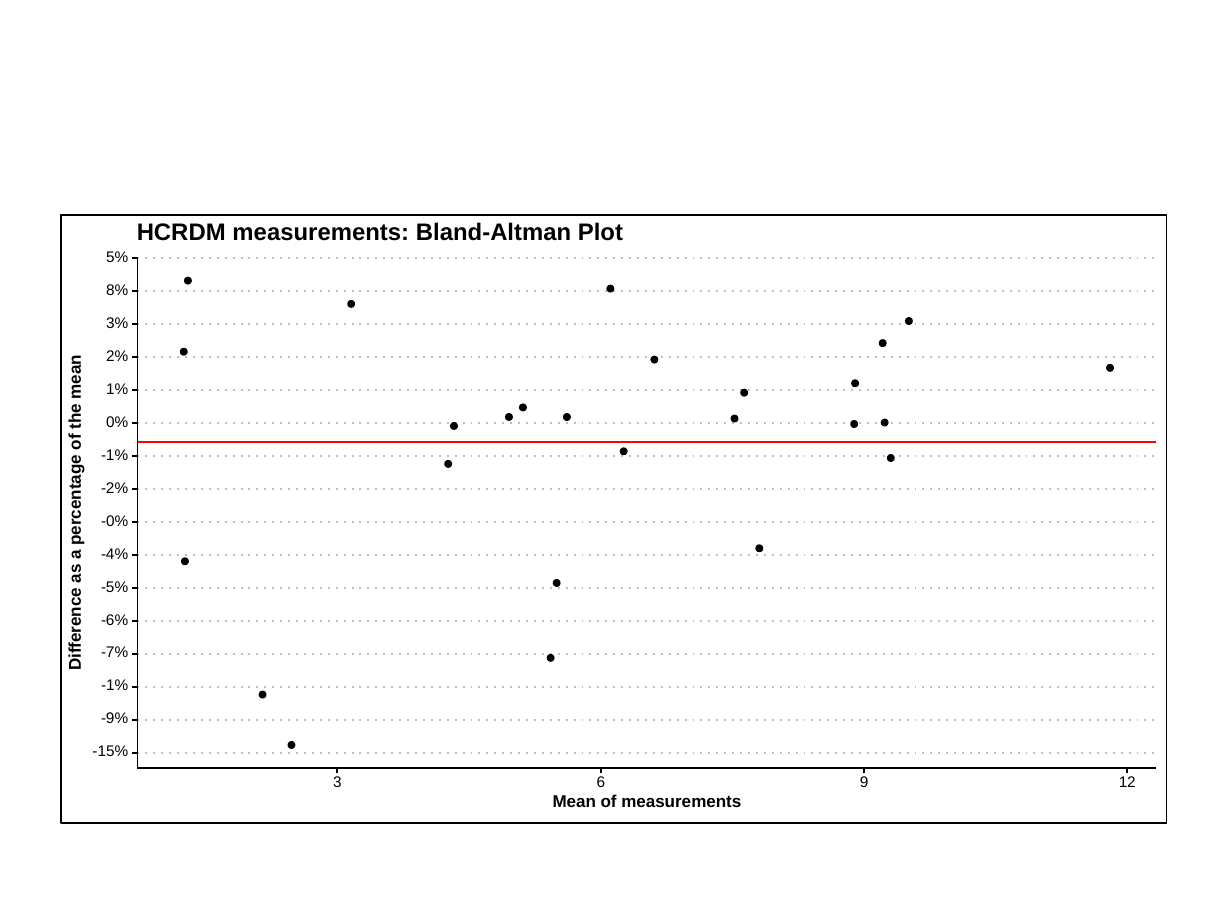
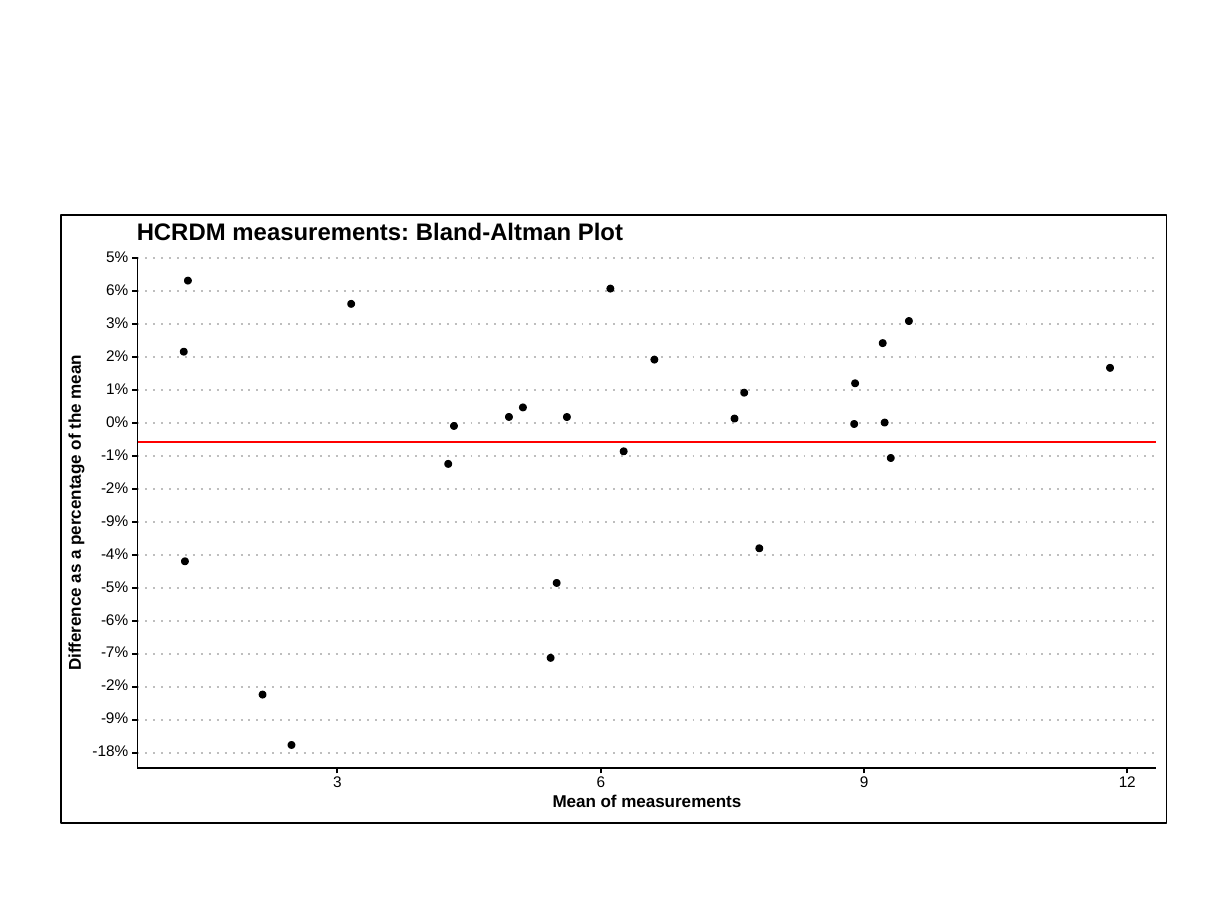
8%: 8% -> 6%
-0% at (115, 521): -0% -> -9%
-1% at (115, 686): -1% -> -2%
-15%: -15% -> -18%
